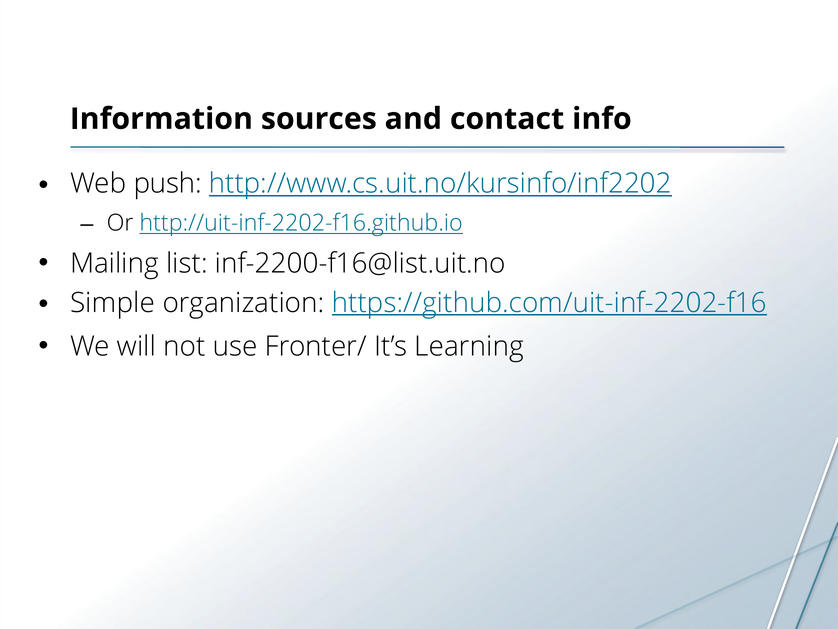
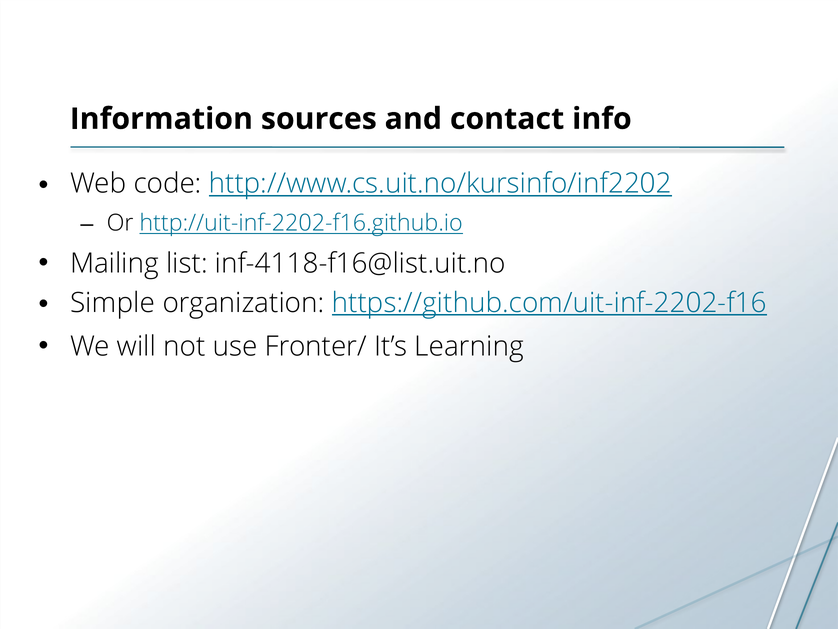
push: push -> code
inf-2200-f16@list.uit.no: inf-2200-f16@list.uit.no -> inf-4118-f16@list.uit.no
